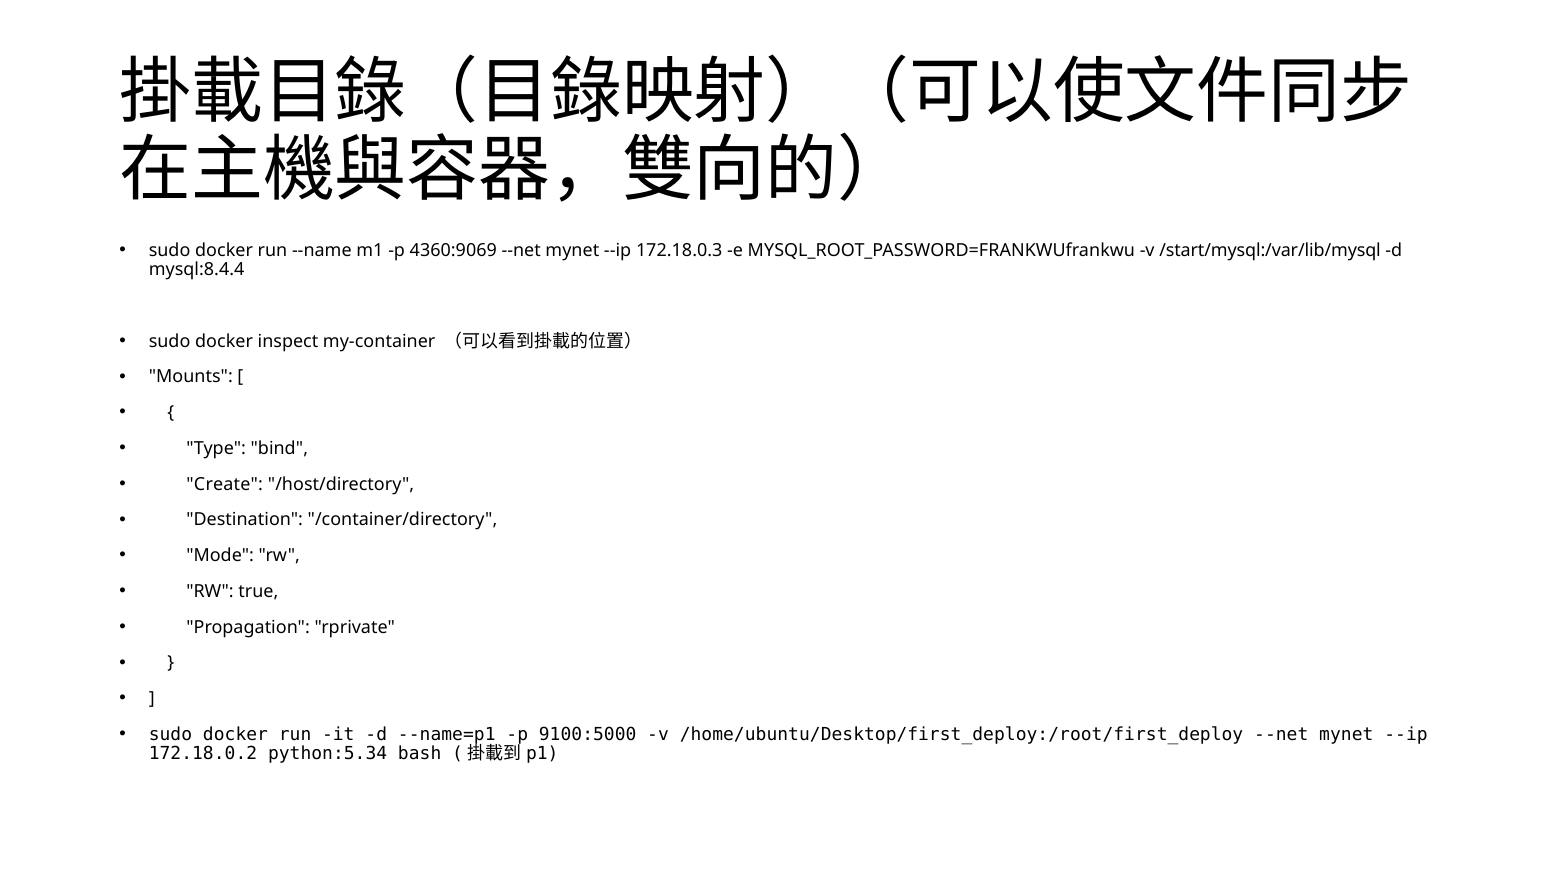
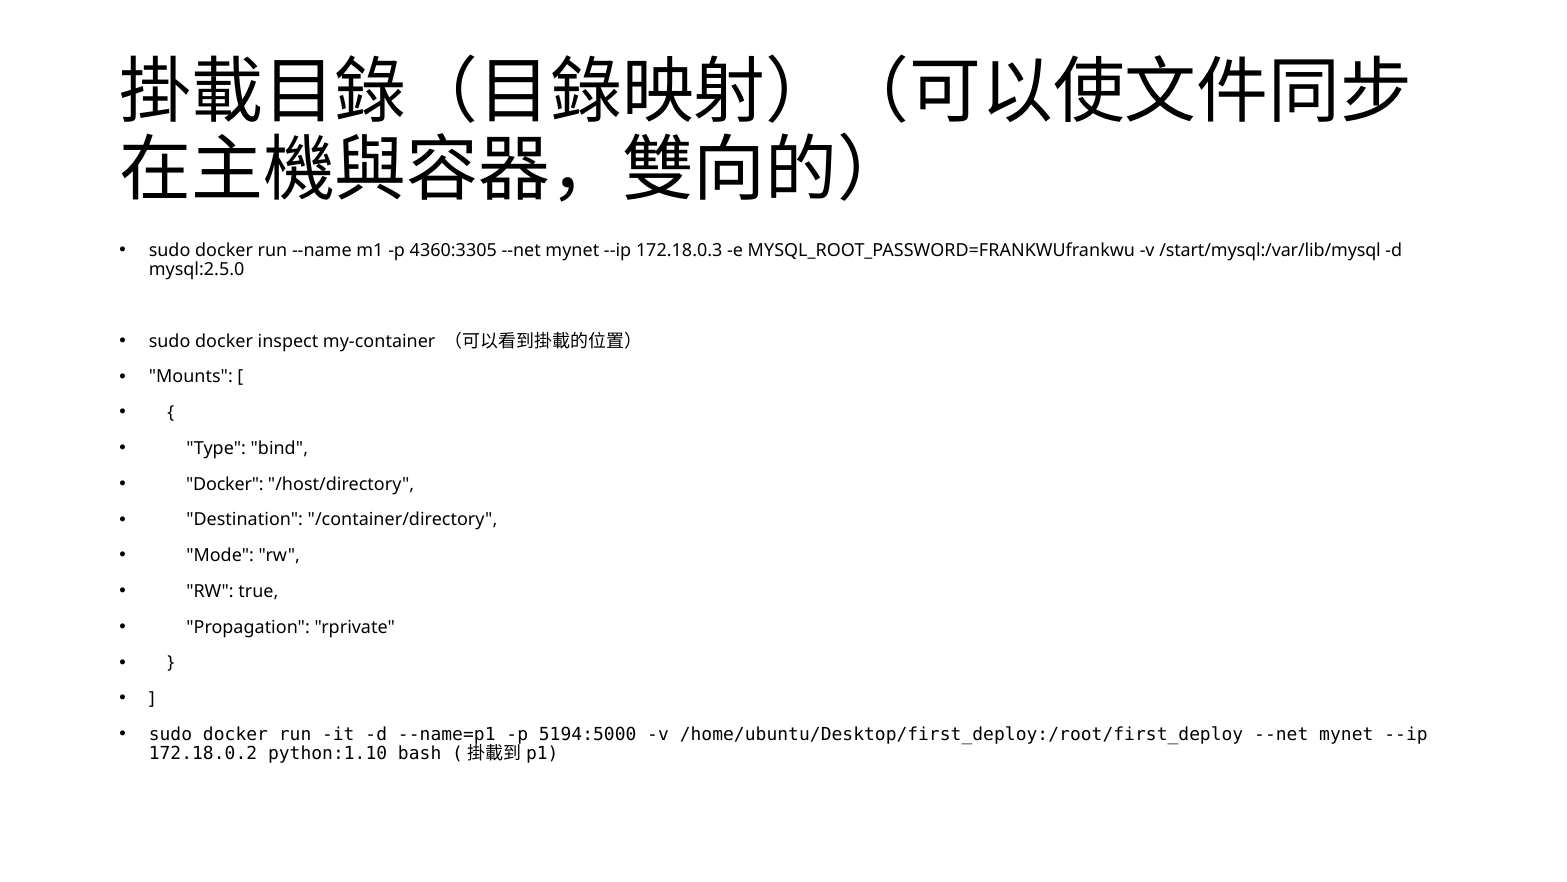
4360:9069: 4360:9069 -> 4360:3305
mysql:8.4.4: mysql:8.4.4 -> mysql:2.5.0
Create at (225, 484): Create -> Docker
9100:5000: 9100:5000 -> 5194:5000
python:5.34: python:5.34 -> python:1.10
